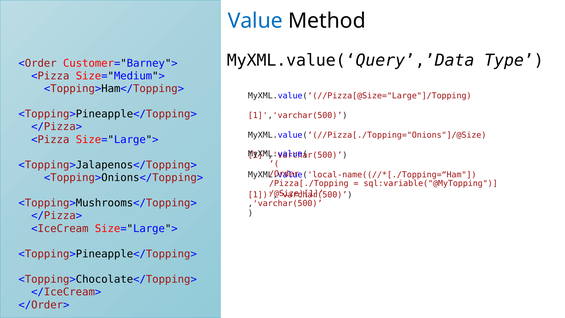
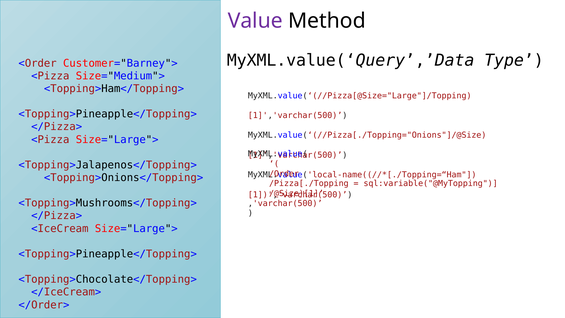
Value colour: blue -> purple
